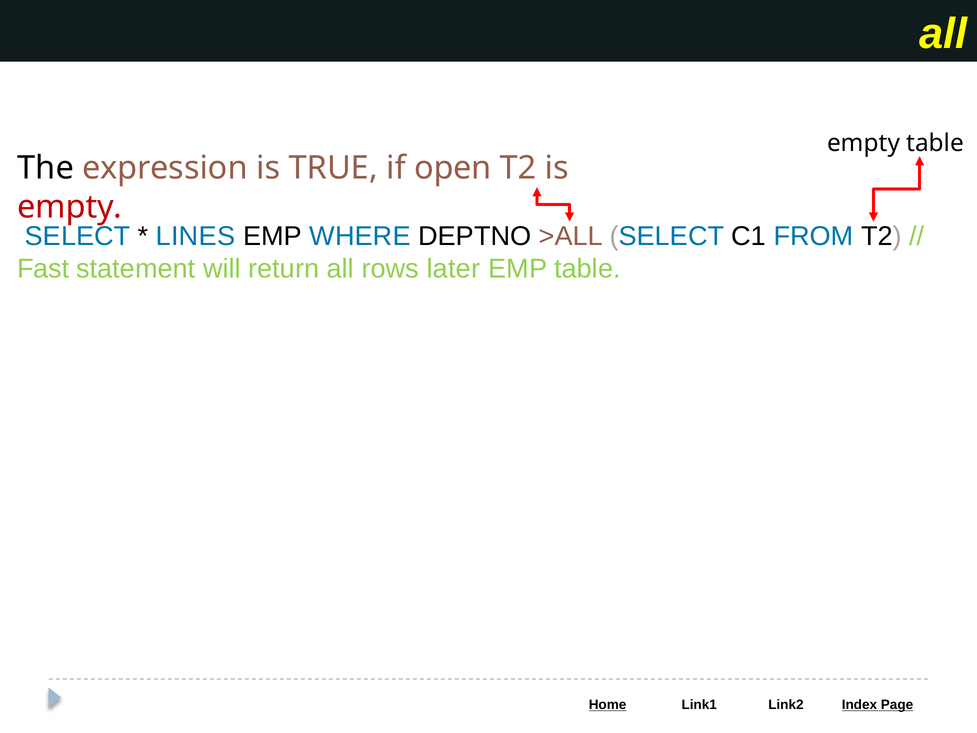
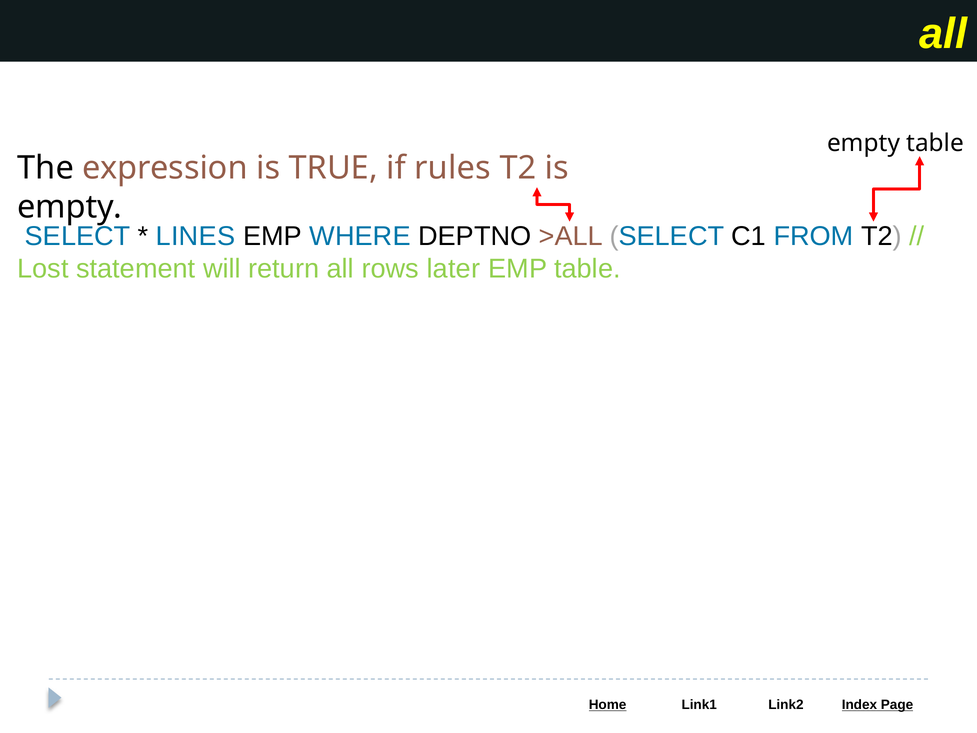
open: open -> rules
empty at (70, 207) colour: red -> black
Fast: Fast -> Lost
